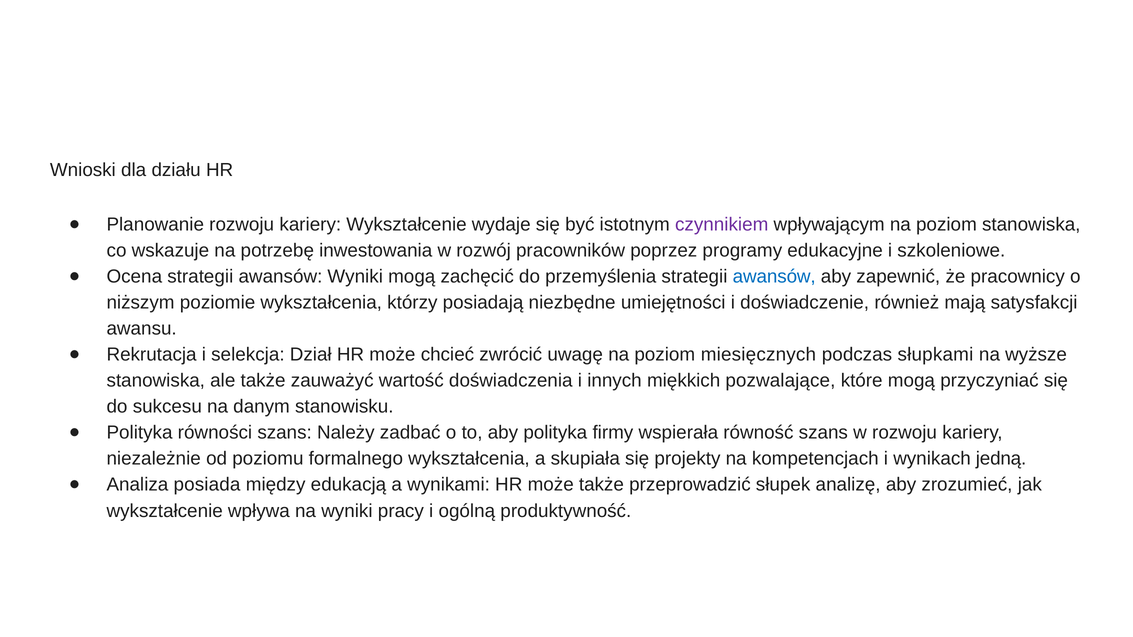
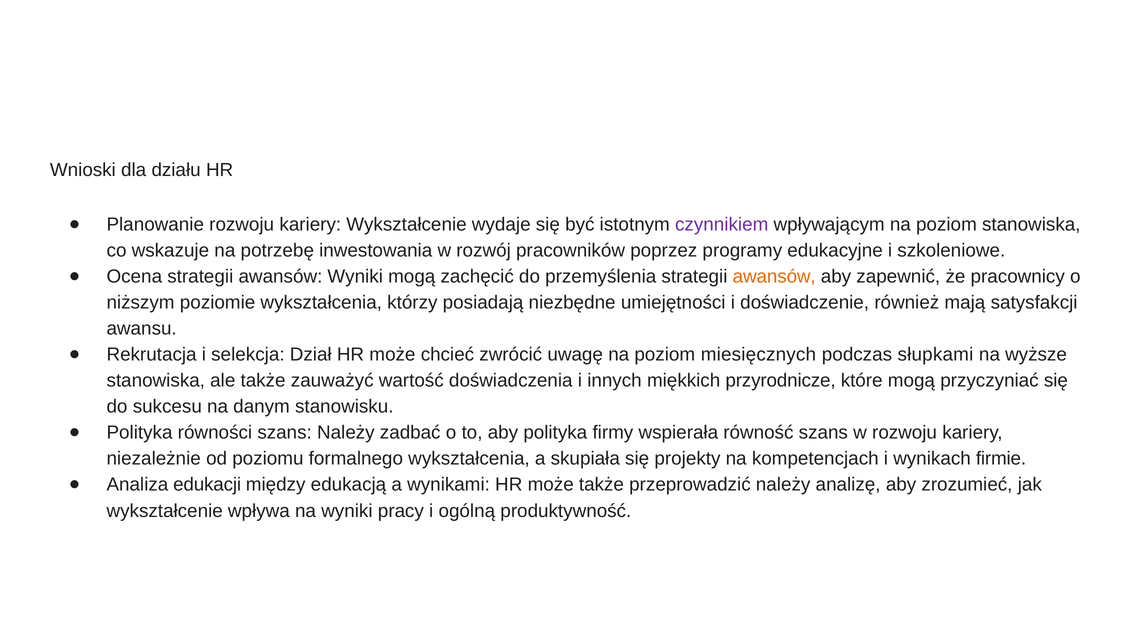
awansów at (774, 277) colour: blue -> orange
pozwalające: pozwalające -> przyrodnicze
jedną: jedną -> firmie
posiada: posiada -> edukacji
przeprowadzić słupek: słupek -> należy
